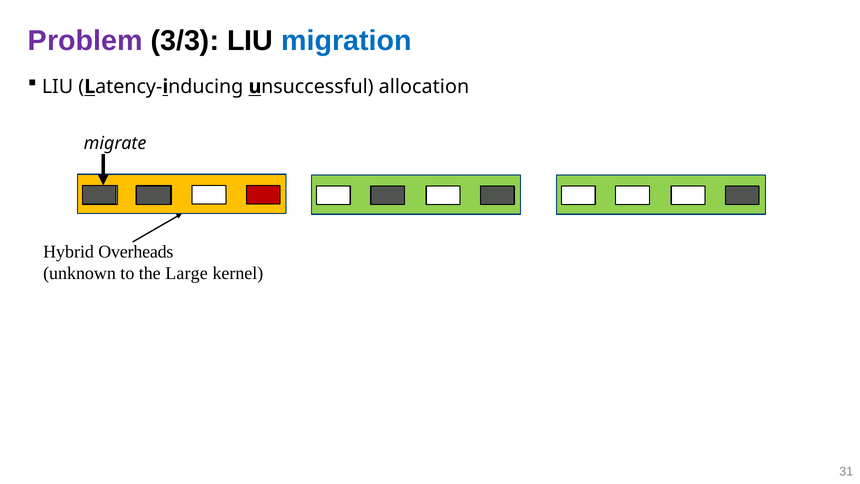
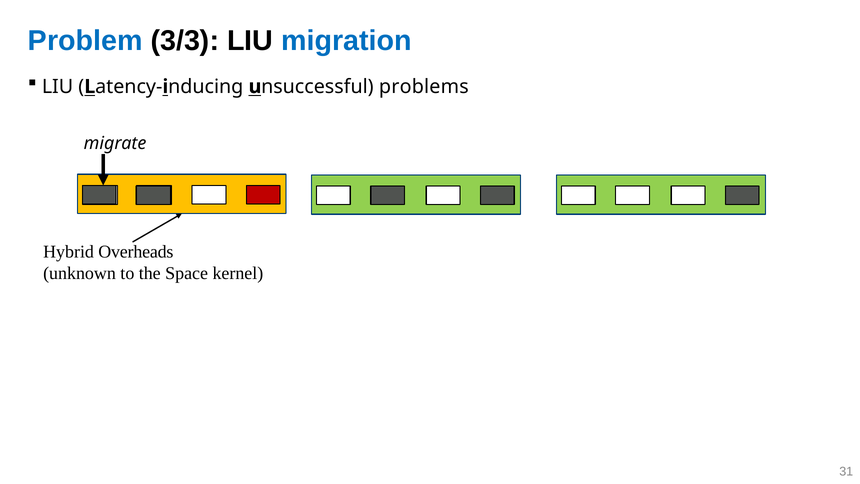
Problem colour: purple -> blue
allocation: allocation -> problems
Large: Large -> Space
